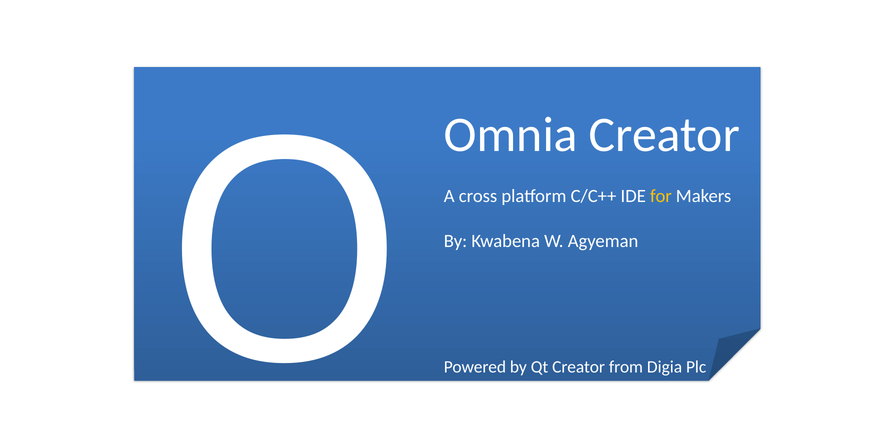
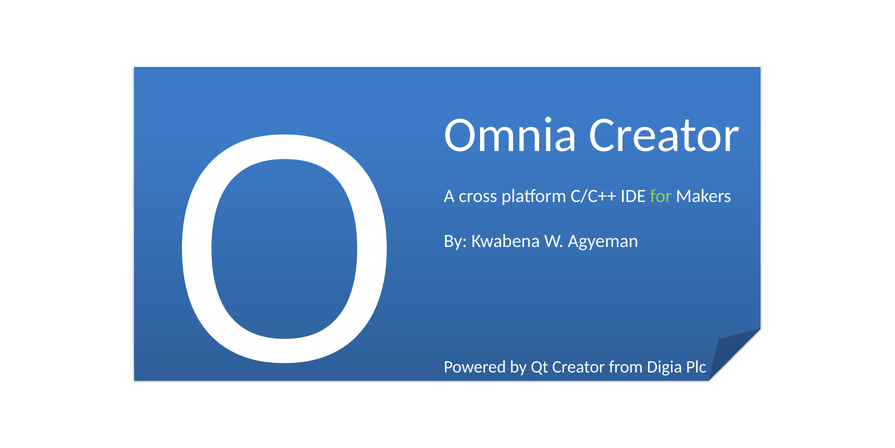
for colour: yellow -> light green
